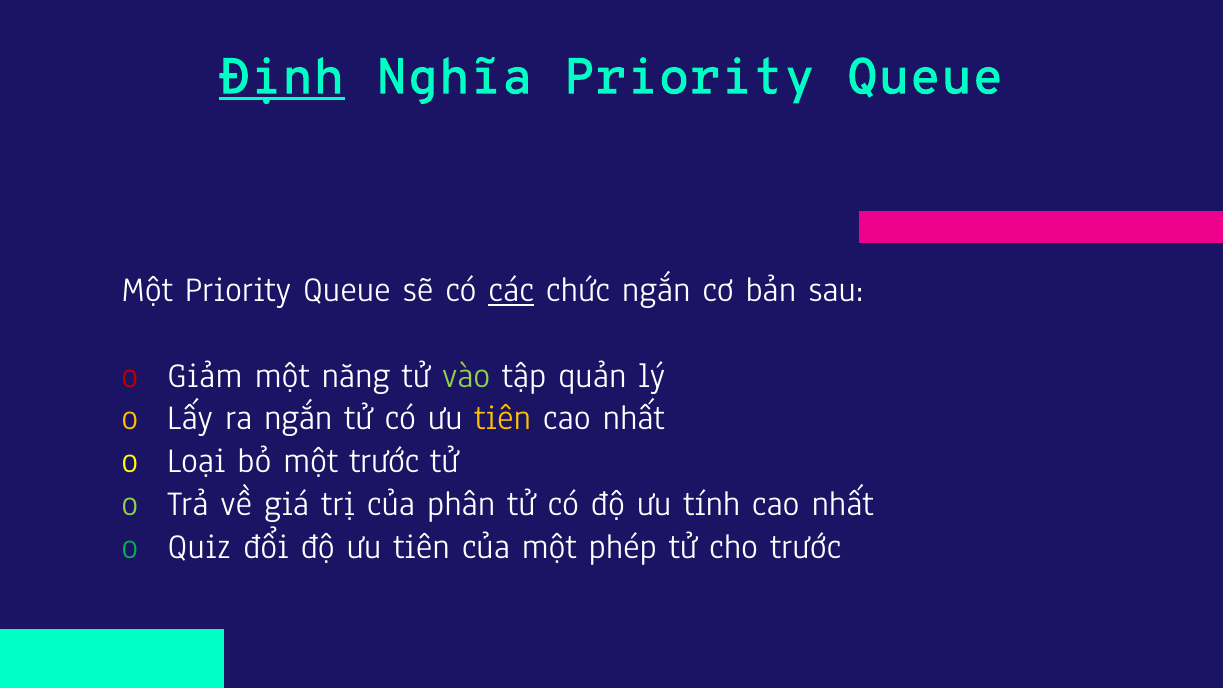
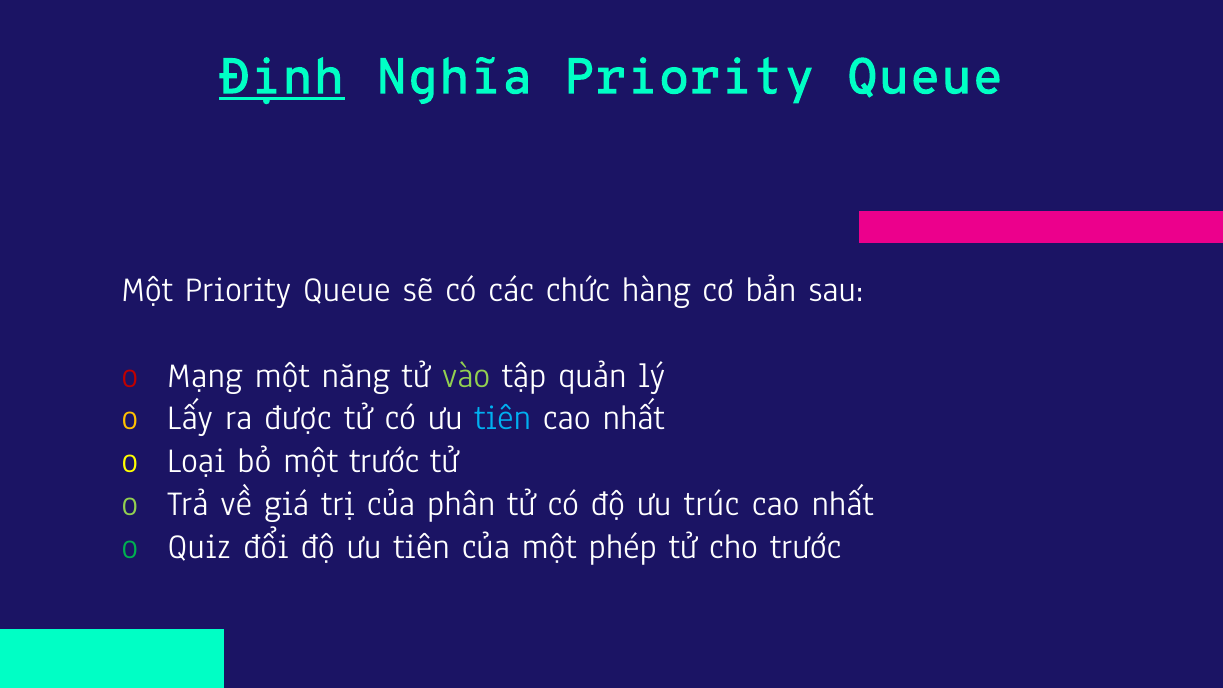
các underline: present -> none
chức ngắn: ngắn -> hàng
Giảm: Giảm -> Mạng
ra ngắn: ngắn -> được
tiên at (503, 418) colour: yellow -> light blue
tính: tính -> trúc
